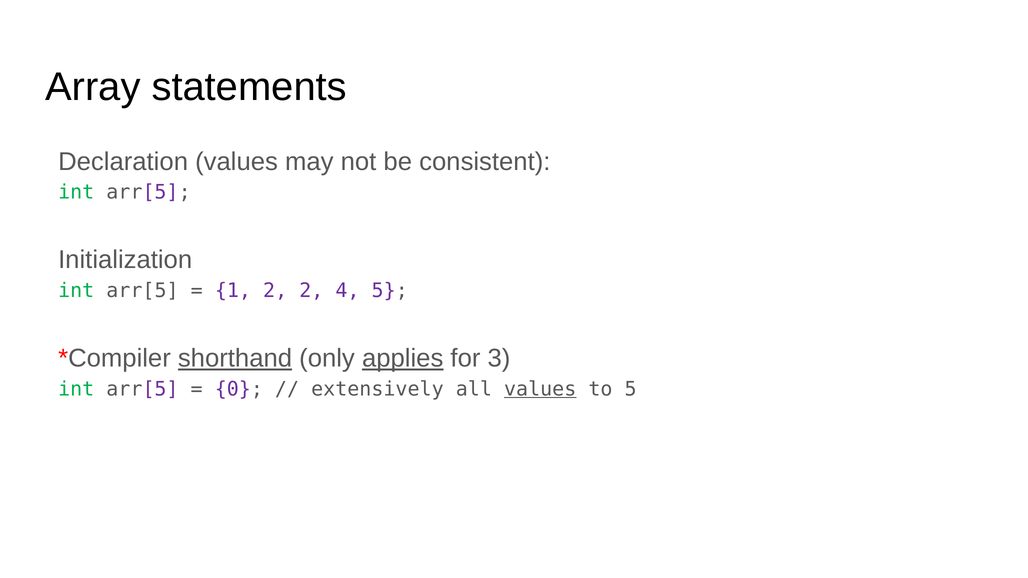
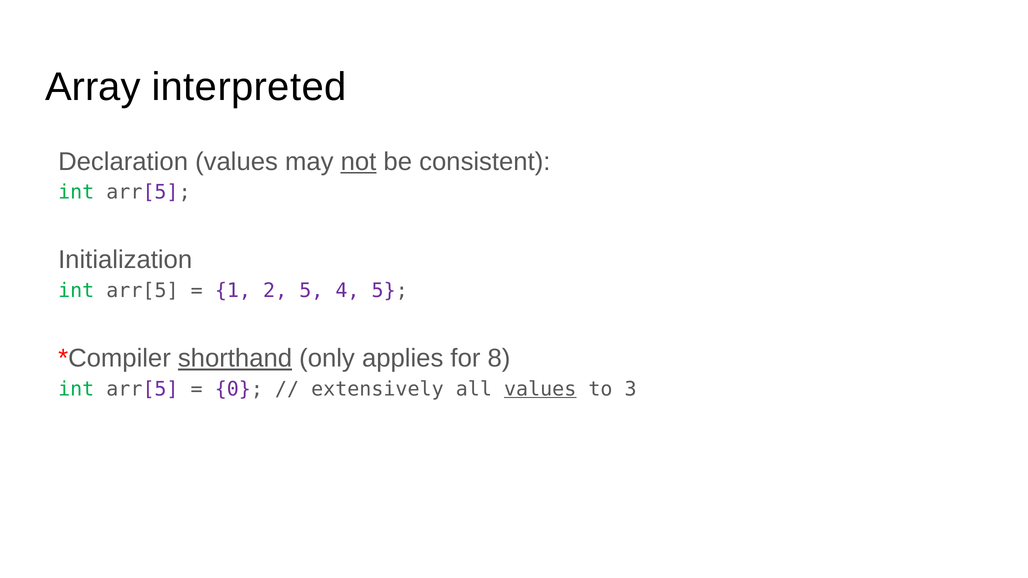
statements: statements -> interpreted
not underline: none -> present
2 2: 2 -> 5
applies underline: present -> none
3: 3 -> 8
to 5: 5 -> 3
